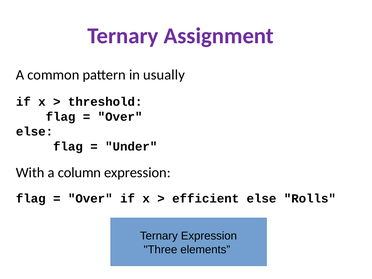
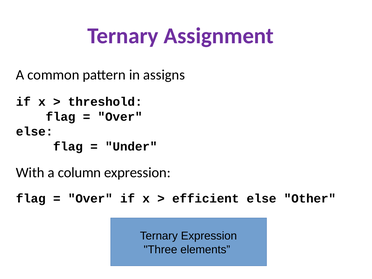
usually: usually -> assigns
Rolls: Rolls -> Other
